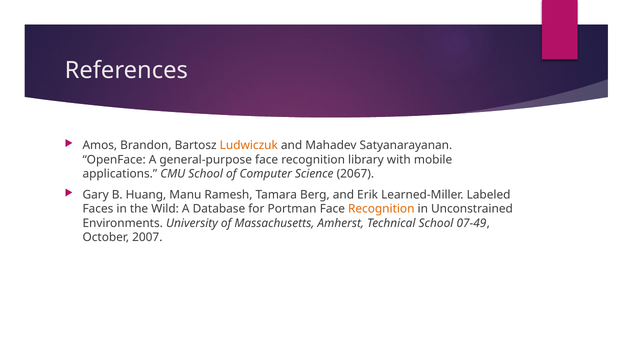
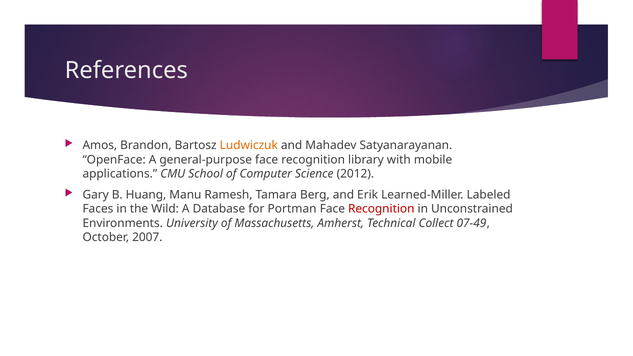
2067: 2067 -> 2012
Recognition at (381, 209) colour: orange -> red
Technical School: School -> Collect
